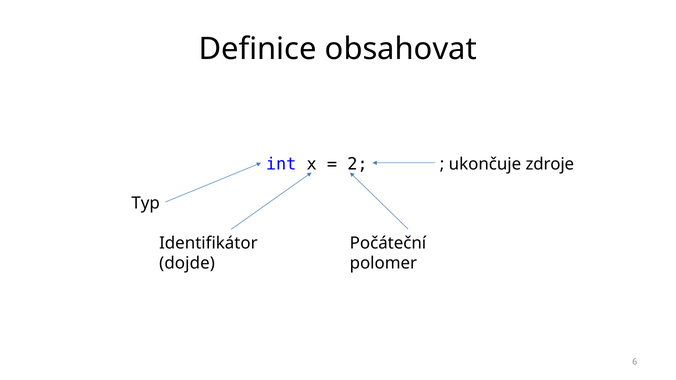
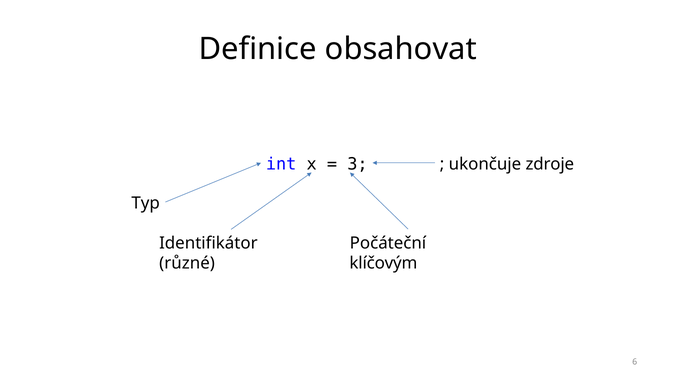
2: 2 -> 3
dojde: dojde -> různé
polomer: polomer -> klíčovým
